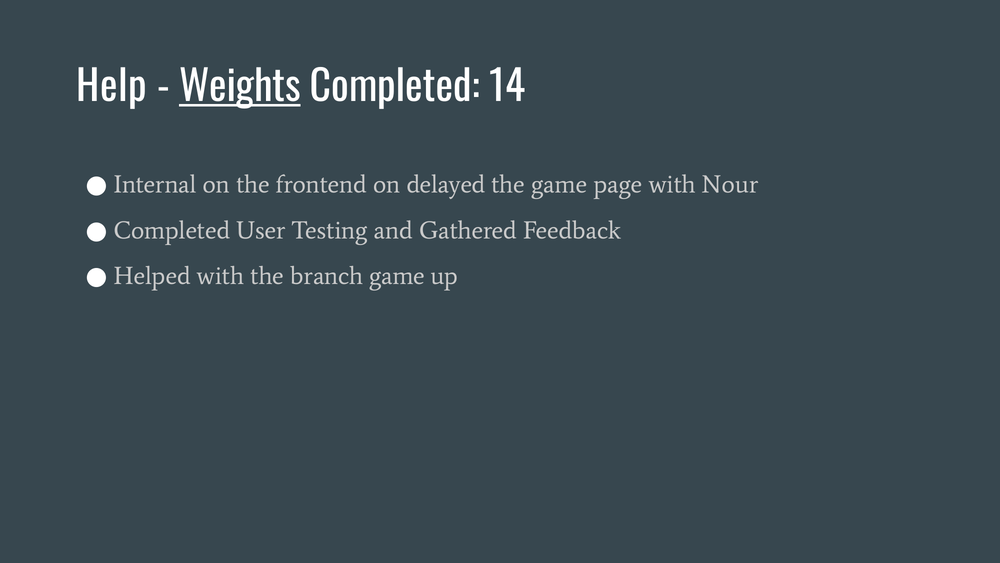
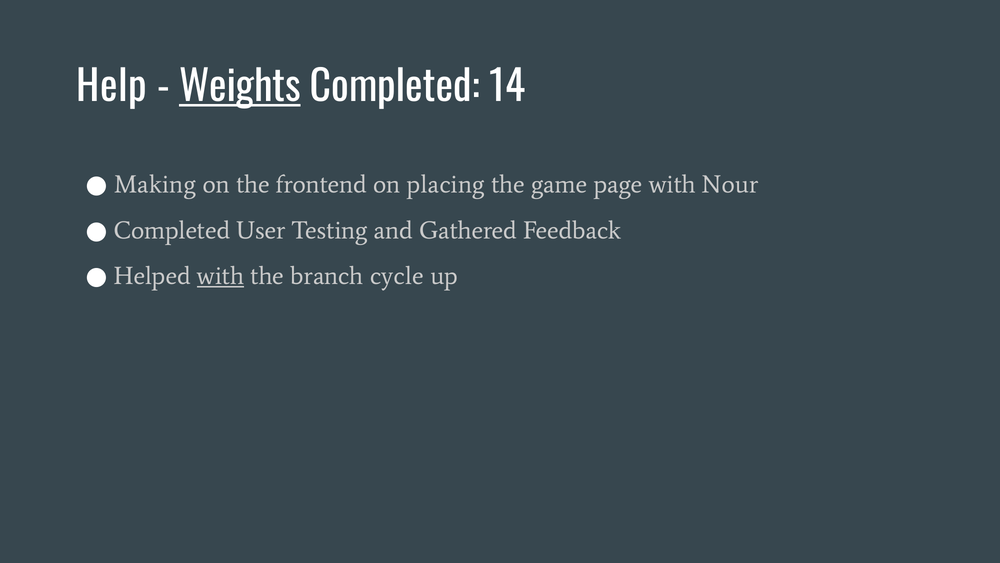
Internal: Internal -> Making
delayed: delayed -> placing
with at (221, 276) underline: none -> present
branch game: game -> cycle
